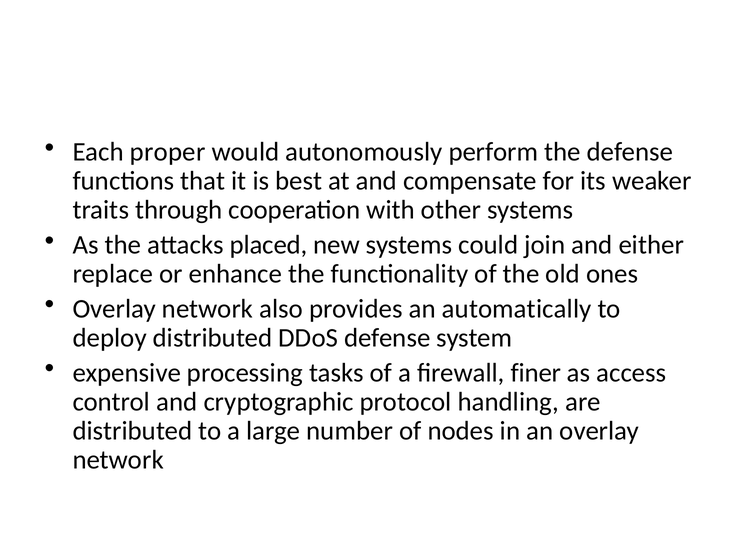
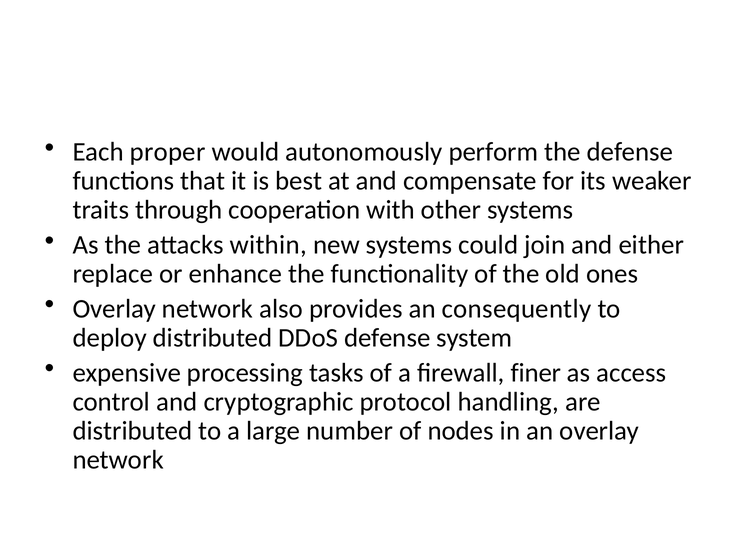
placed: placed -> within
automatically: automatically -> consequently
